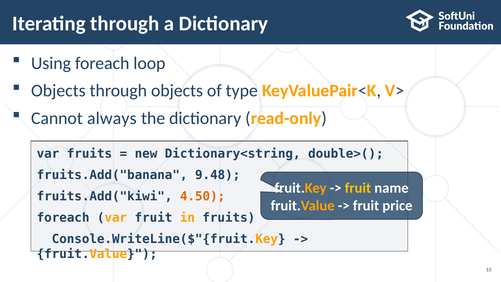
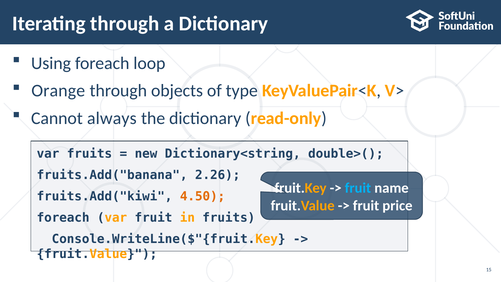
Objects at (58, 91): Objects -> Orange
9.48: 9.48 -> 2.26
fruit at (358, 188) colour: yellow -> light blue
